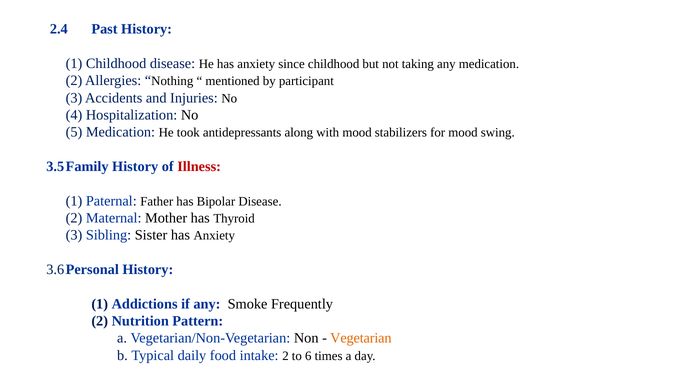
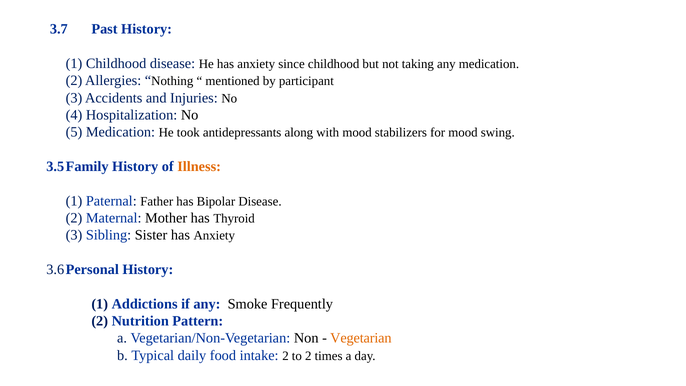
2.4: 2.4 -> 3.7
Illness colour: red -> orange
to 6: 6 -> 2
